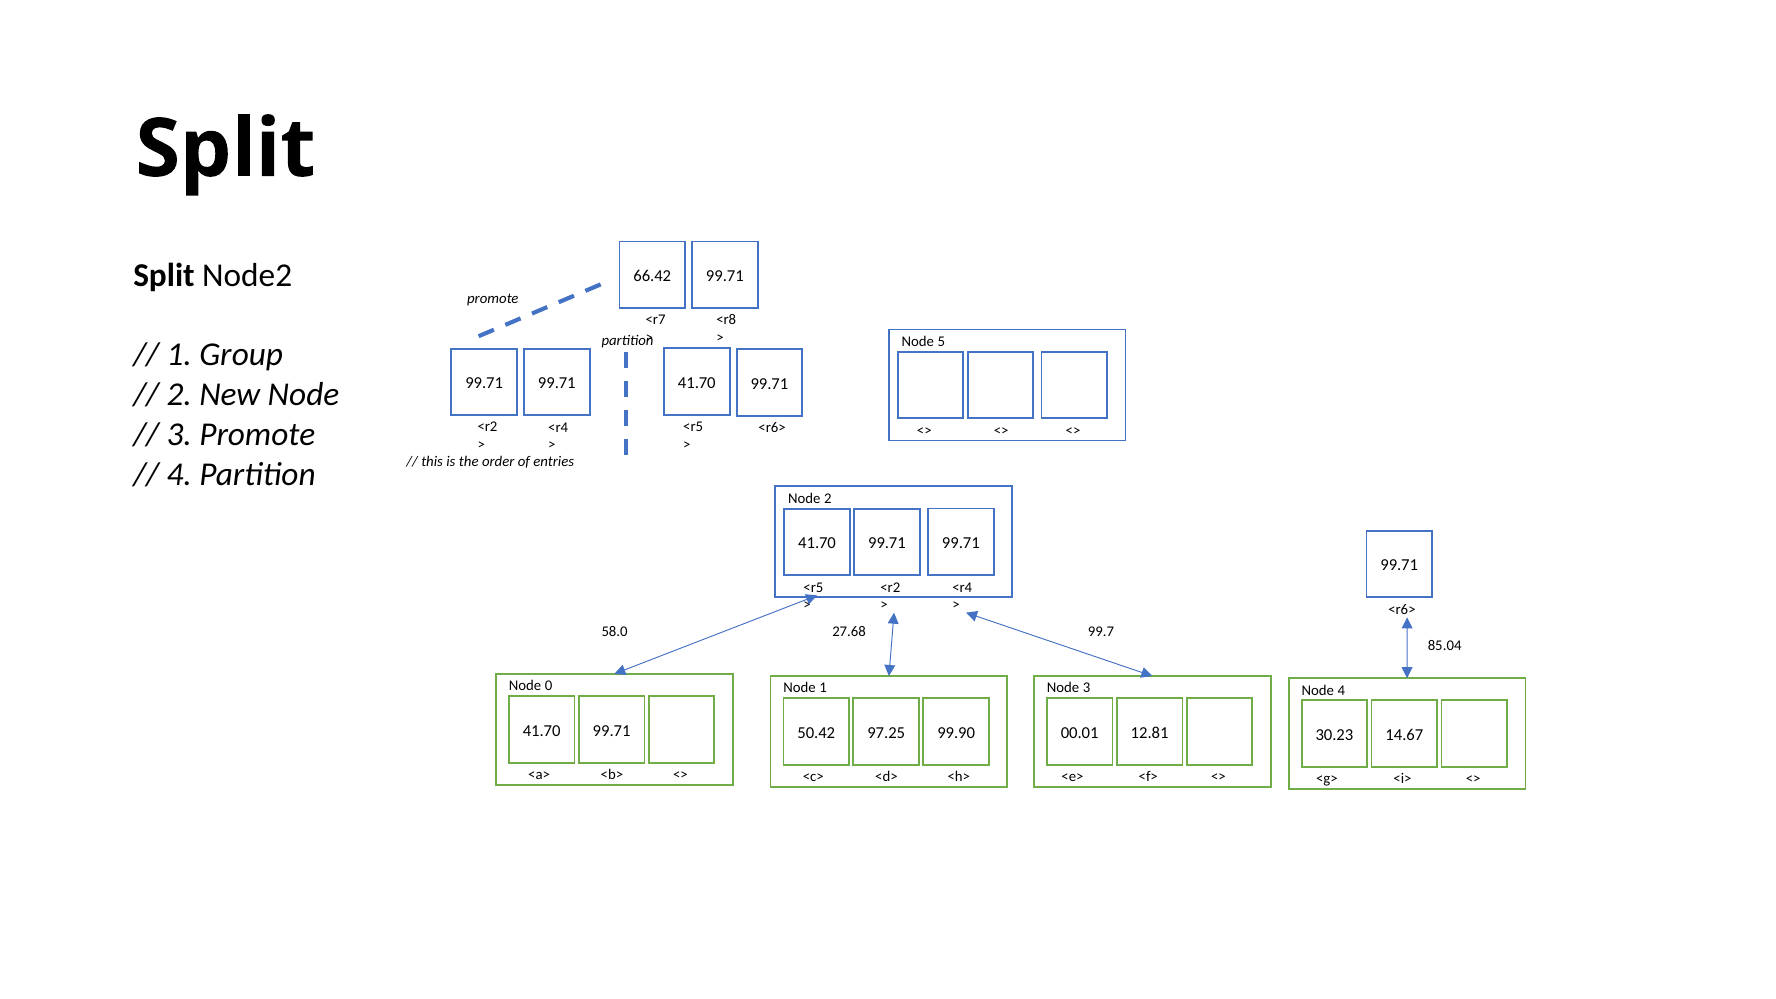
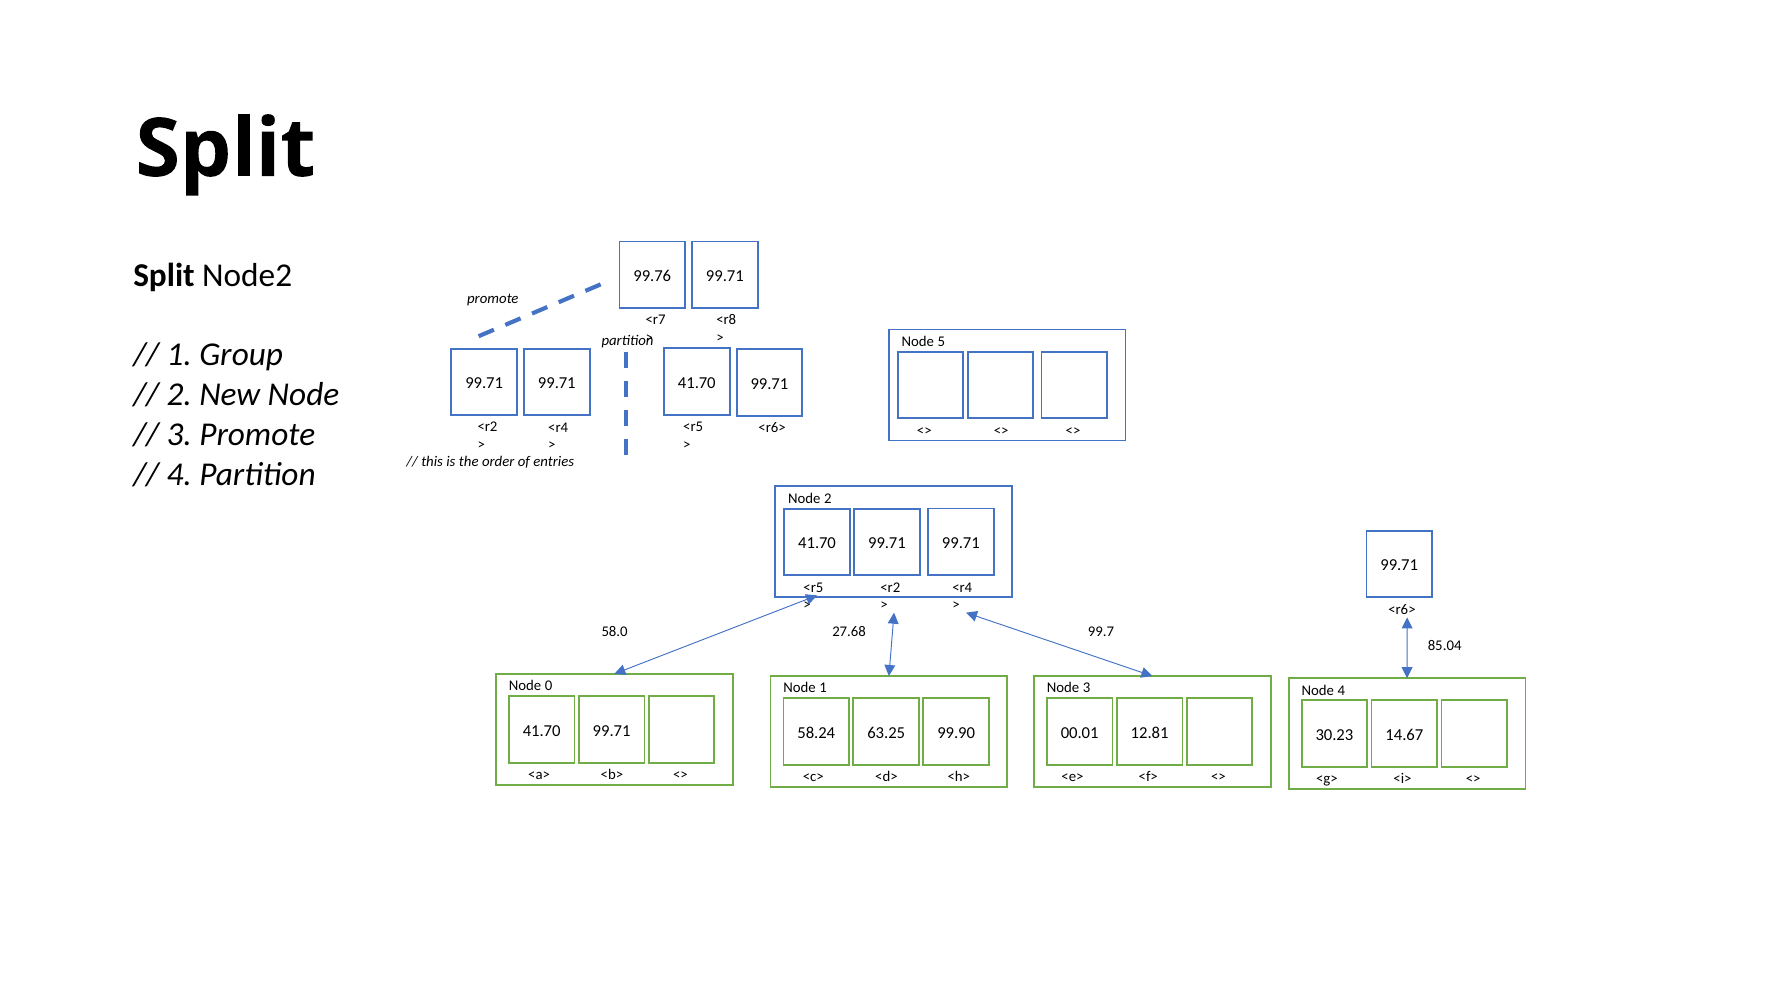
66.42: 66.42 -> 99.76
50.42: 50.42 -> 58.24
97.25: 97.25 -> 63.25
